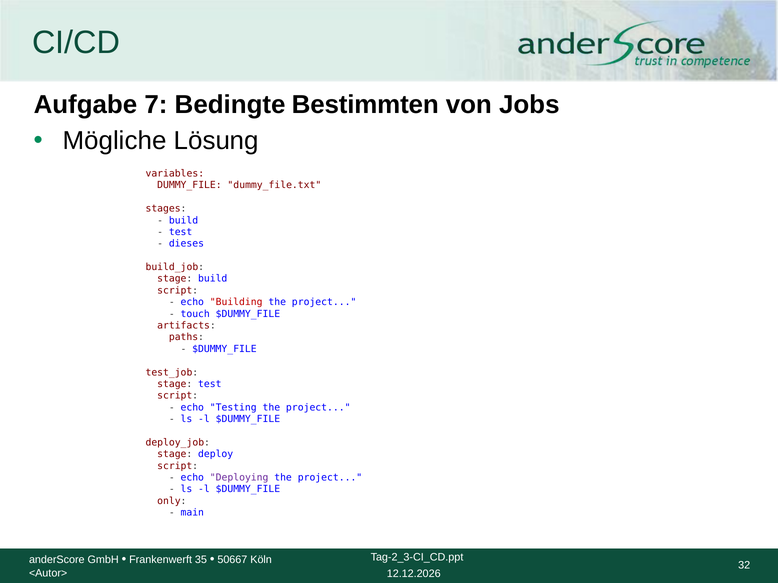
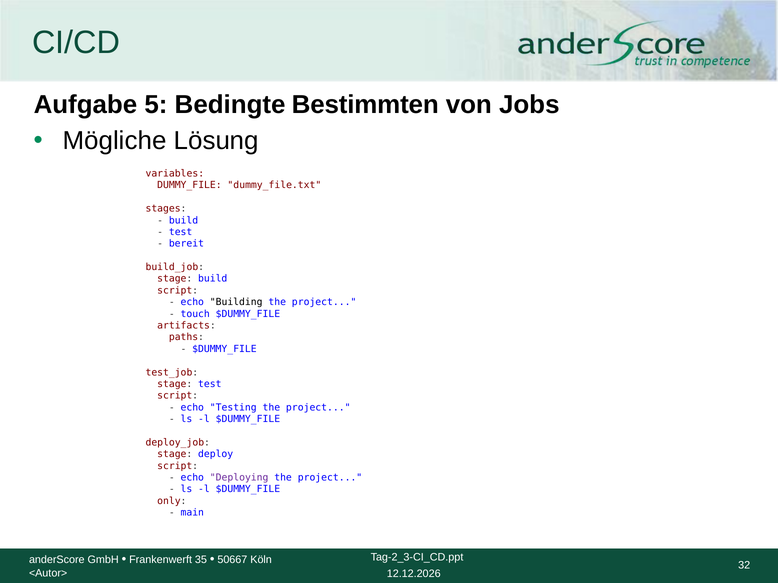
7: 7 -> 5
dieses: dieses -> bereit
Building colour: red -> black
